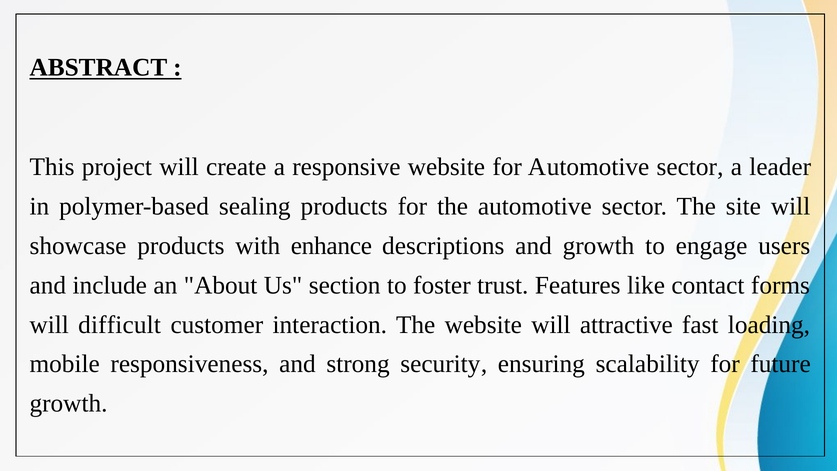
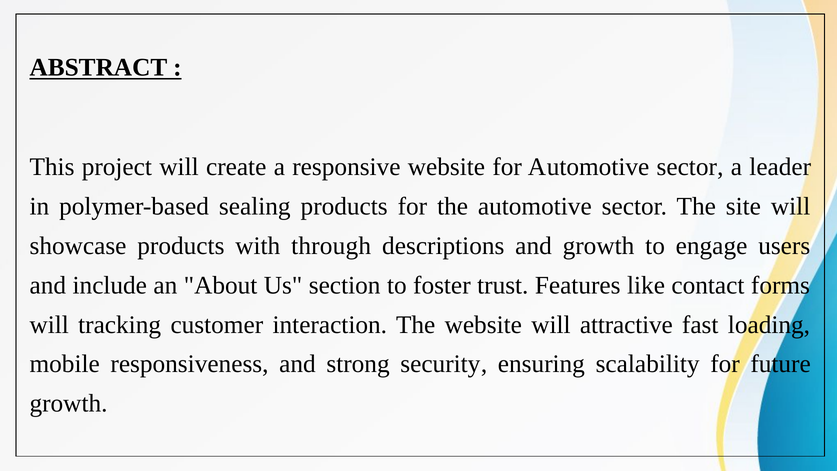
enhance: enhance -> through
difficult: difficult -> tracking
